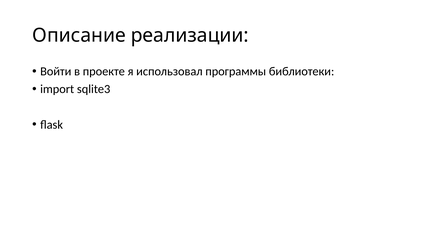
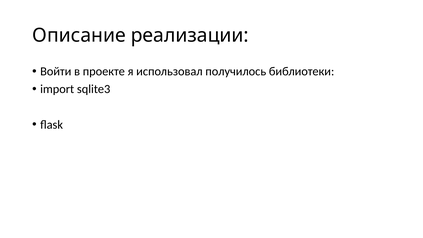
программы: программы -> получилось
